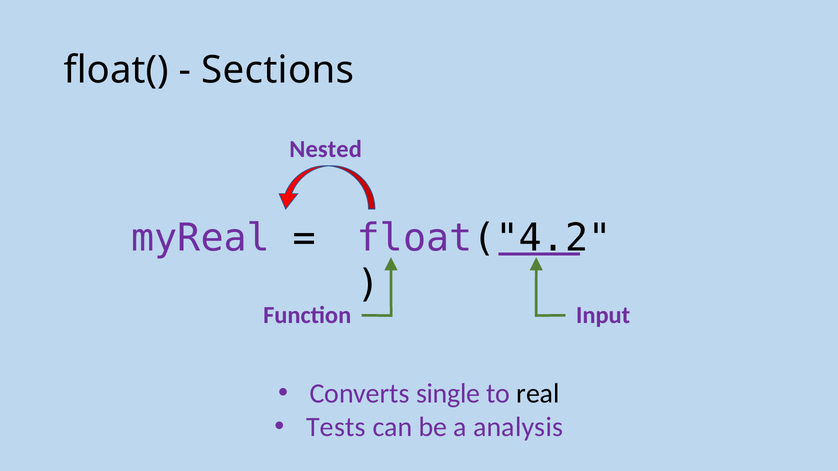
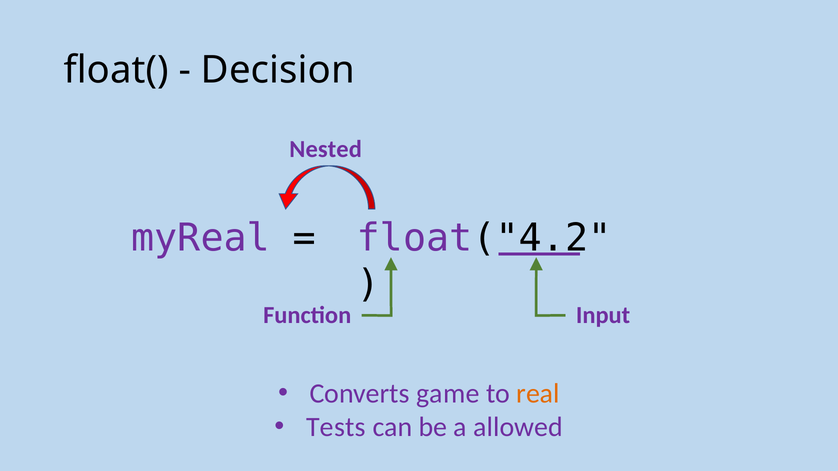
Sections: Sections -> Decision
single: single -> game
real colour: black -> orange
analysis: analysis -> allowed
